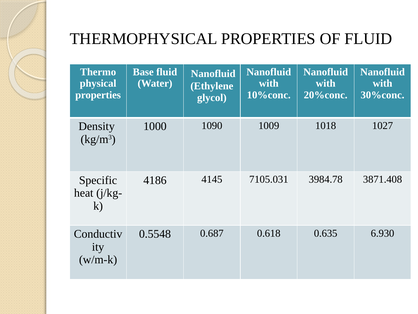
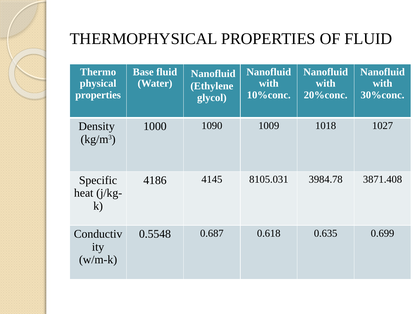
7105.031: 7105.031 -> 8105.031
6.930: 6.930 -> 0.699
